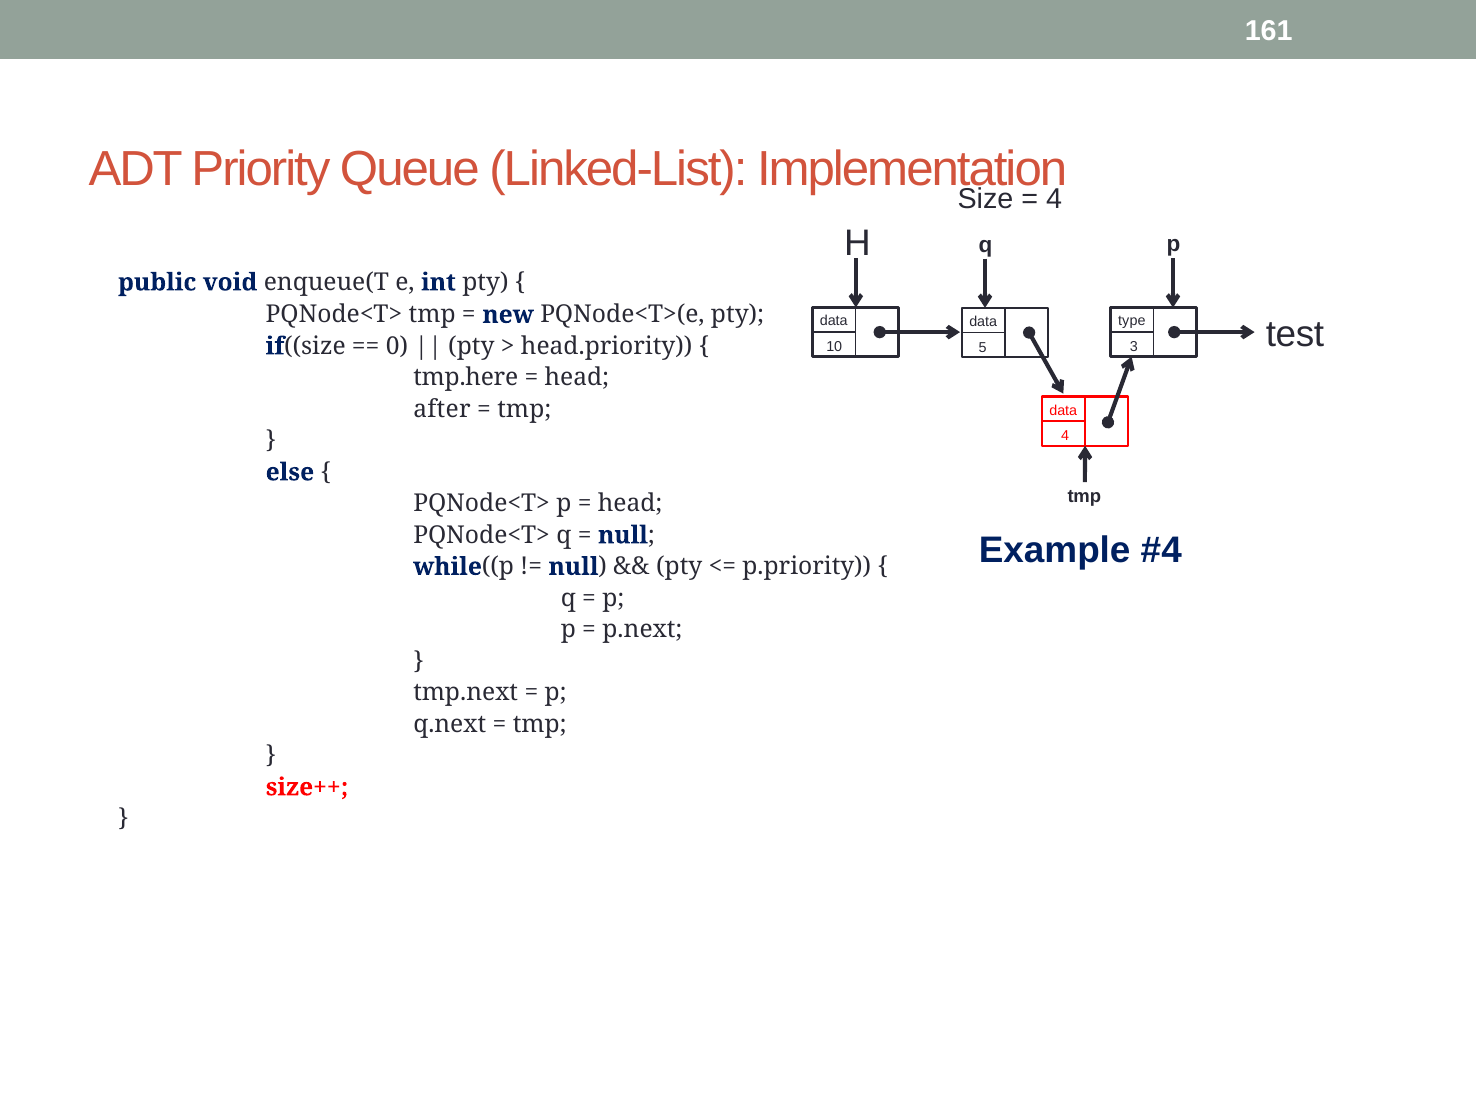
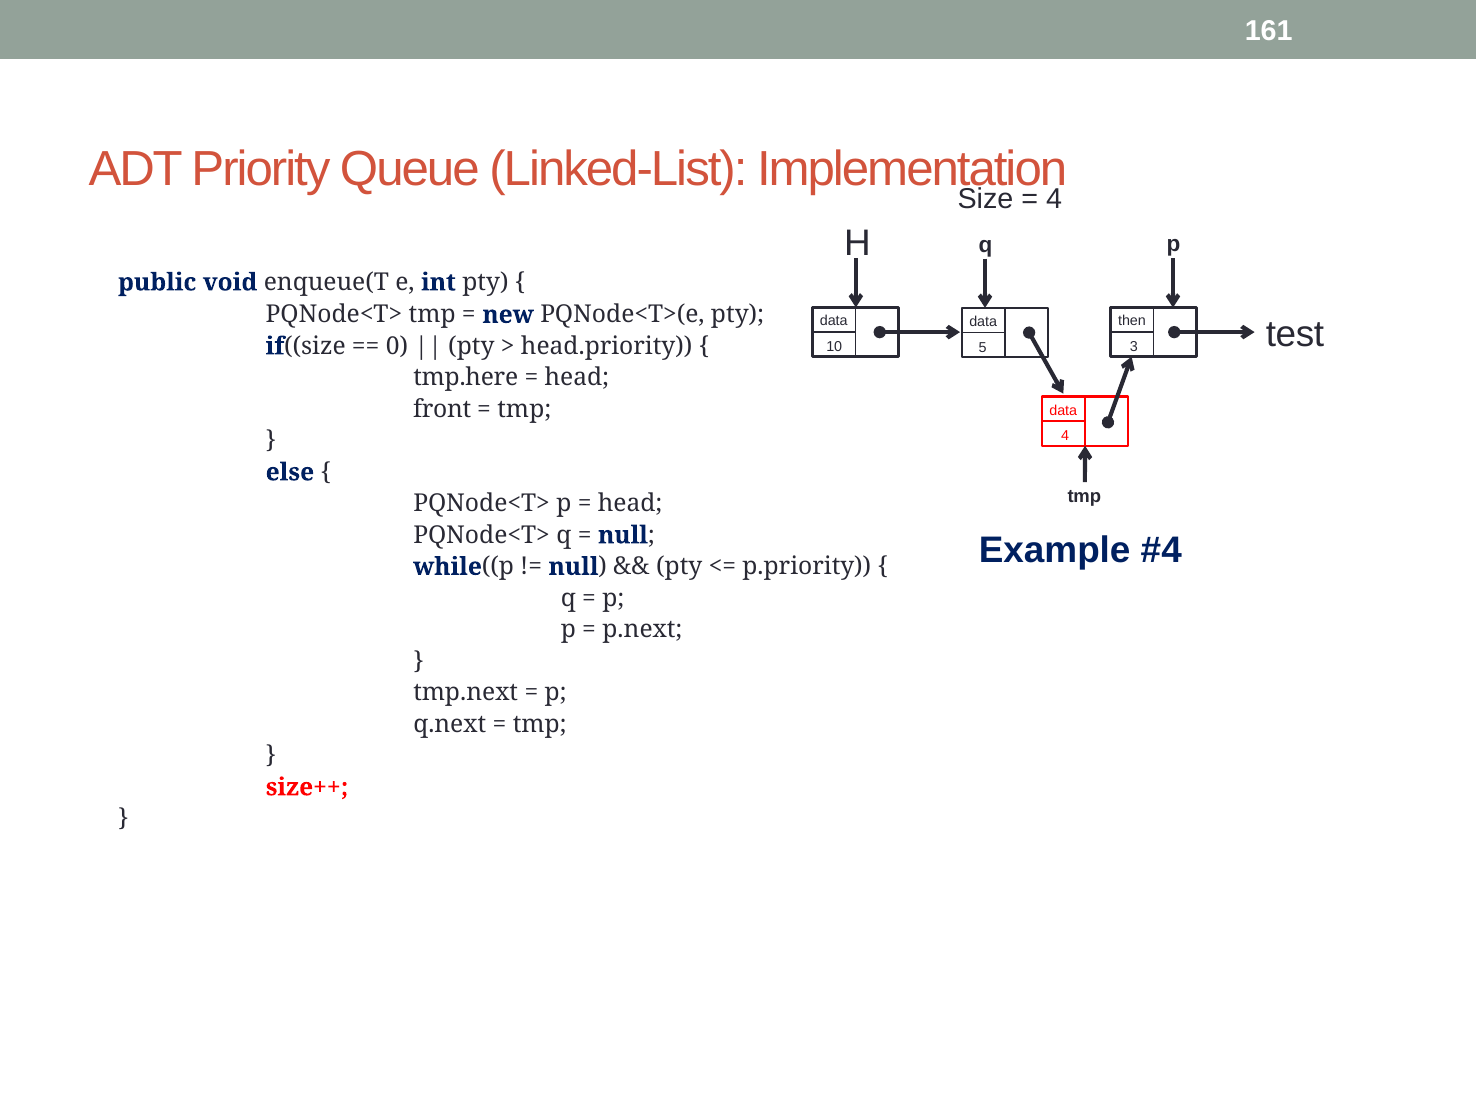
type: type -> then
after: after -> front
